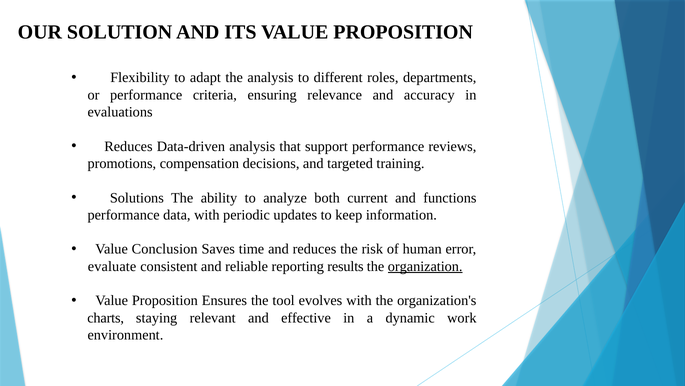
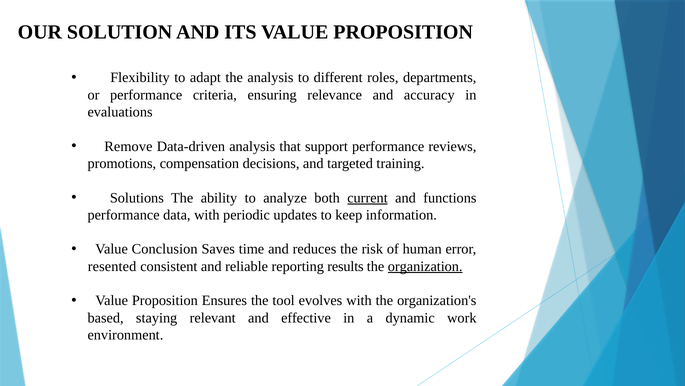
Reduces at (128, 146): Reduces -> Remove
current underline: none -> present
evaluate: evaluate -> resented
charts: charts -> based
